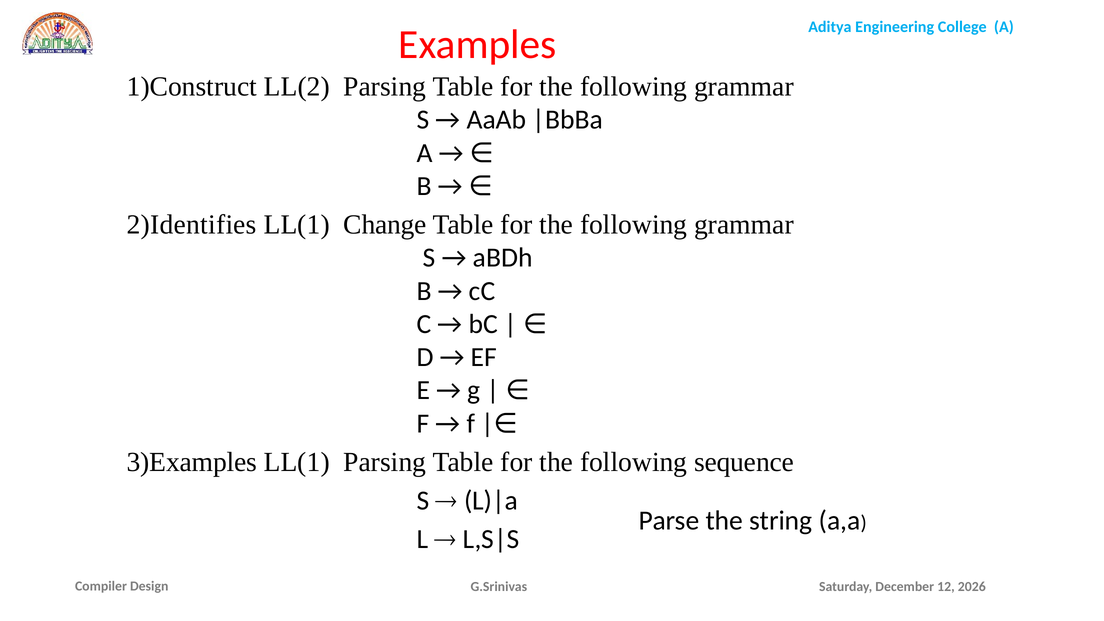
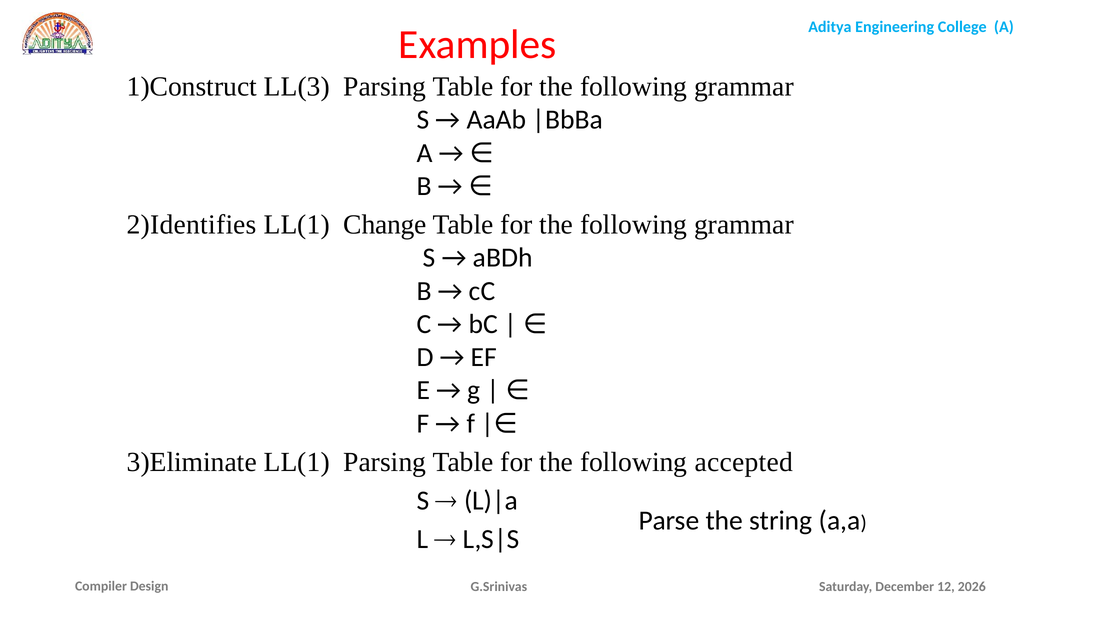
LL(2: LL(2 -> LL(3
3)Examples: 3)Examples -> 3)Eliminate
sequence: sequence -> accepted
